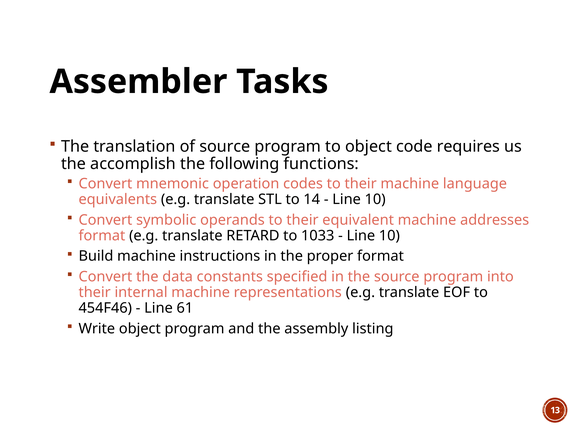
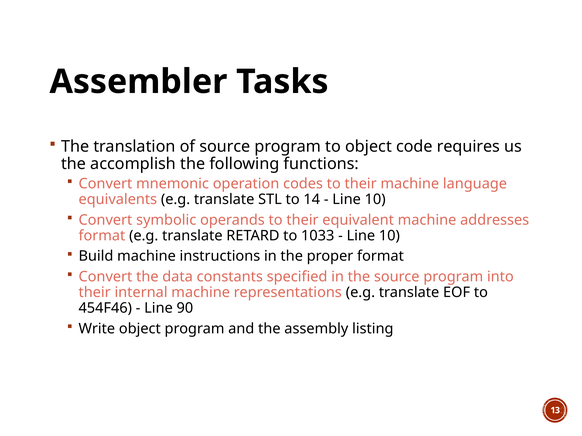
61: 61 -> 90
